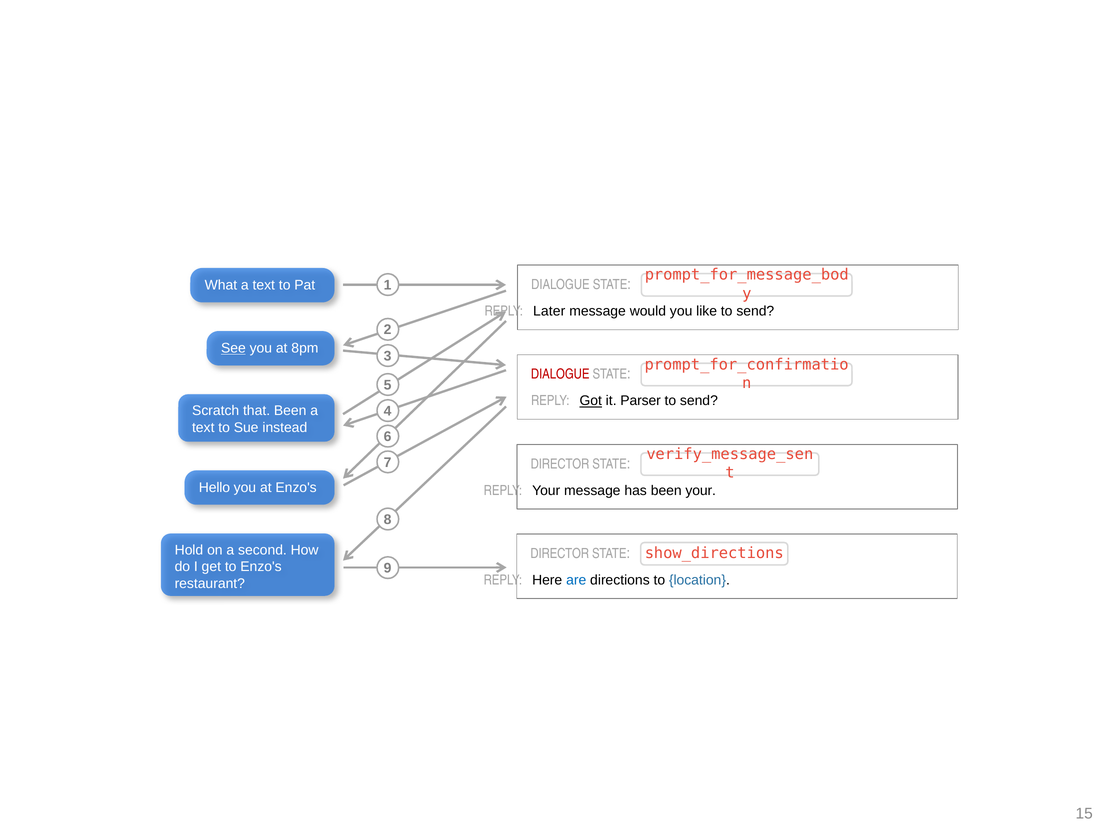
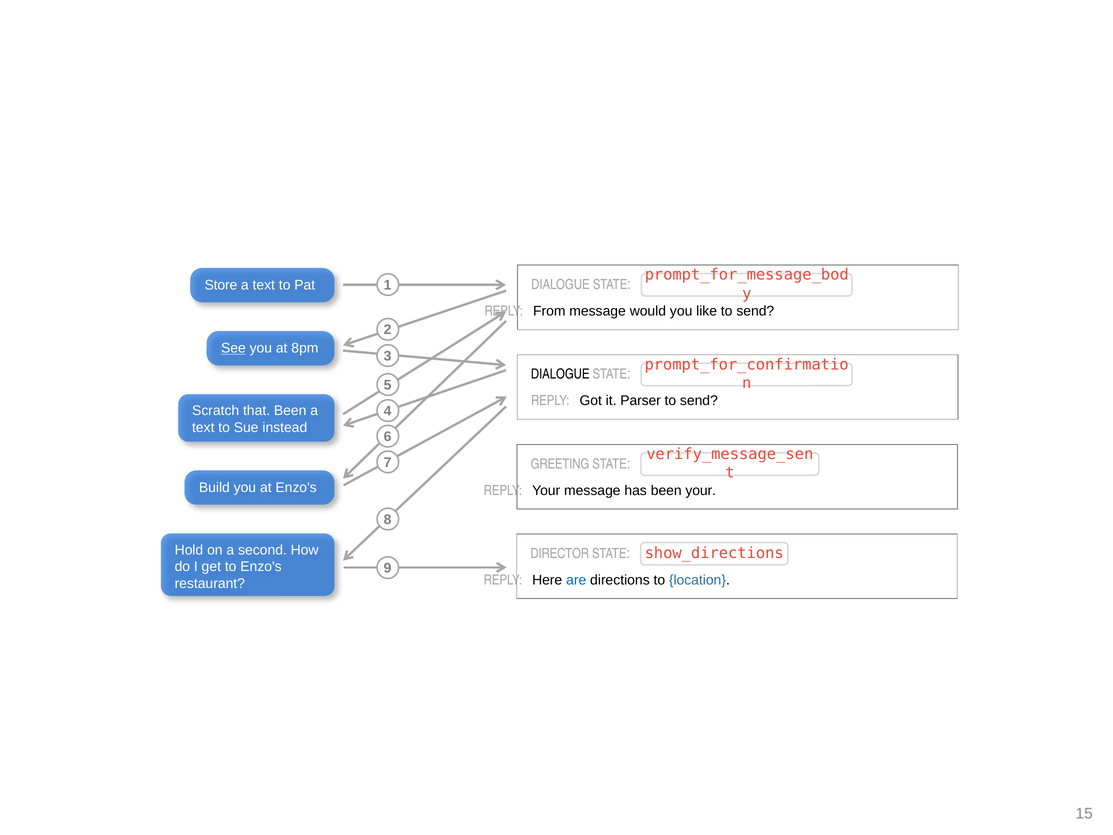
What: What -> Store
Later: Later -> From
DIALOGUE at (560, 374) colour: red -> black
Got underline: present -> none
DIRECTOR at (560, 464): DIRECTOR -> GREETING
Hello: Hello -> Build
